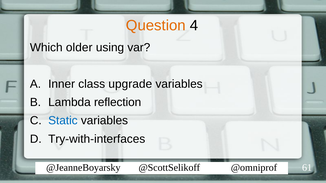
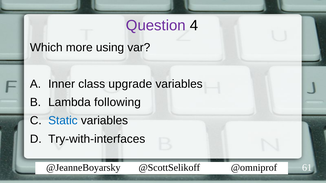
Question colour: orange -> purple
older: older -> more
reflection: reflection -> following
